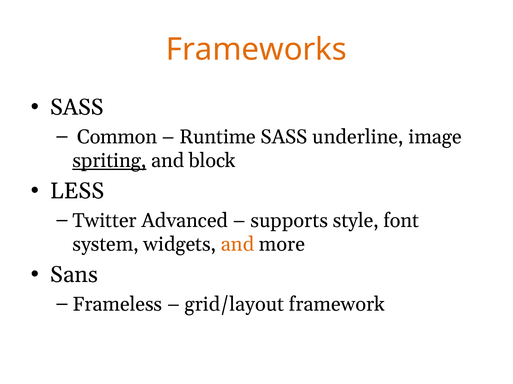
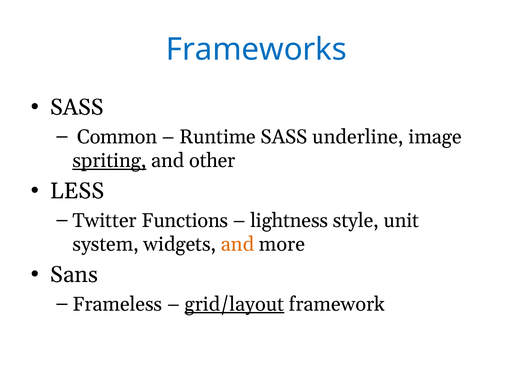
Frameworks colour: orange -> blue
block: block -> other
Advanced: Advanced -> Functions
supports: supports -> lightness
font: font -> unit
grid/layout underline: none -> present
